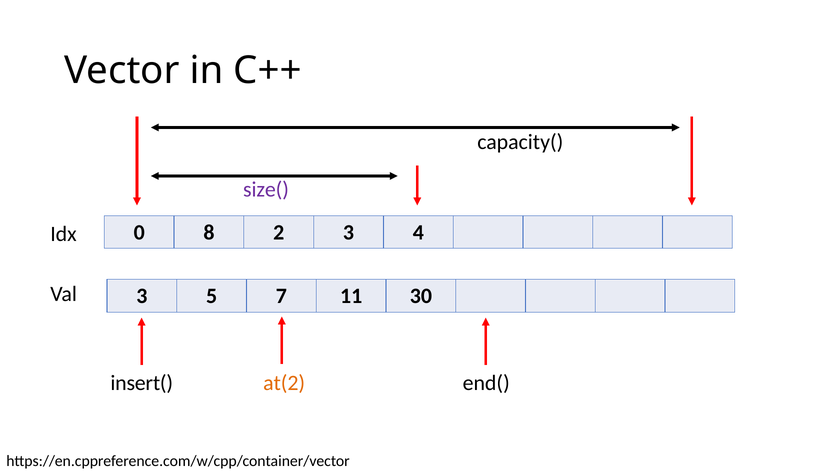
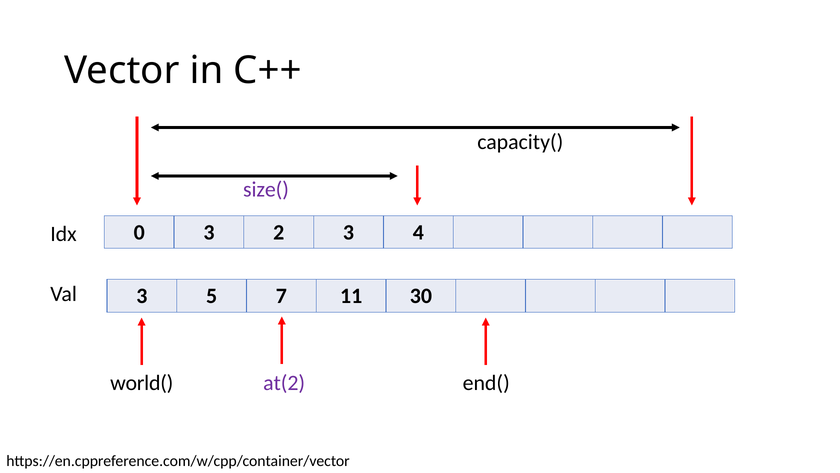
0 8: 8 -> 3
at(2 colour: orange -> purple
insert(: insert( -> world(
